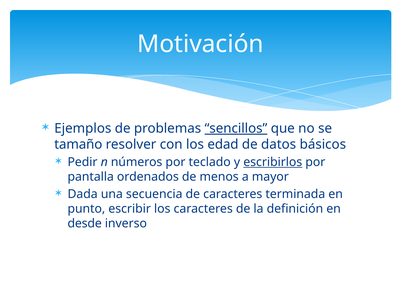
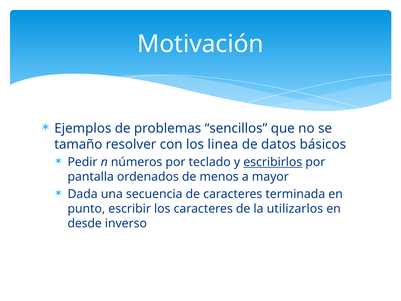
sencillos underline: present -> none
edad: edad -> linea
definición: definición -> utilizarlos
